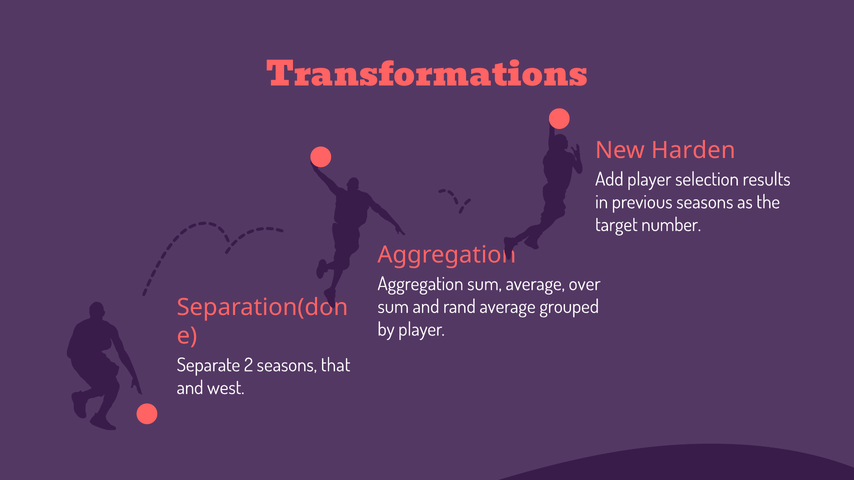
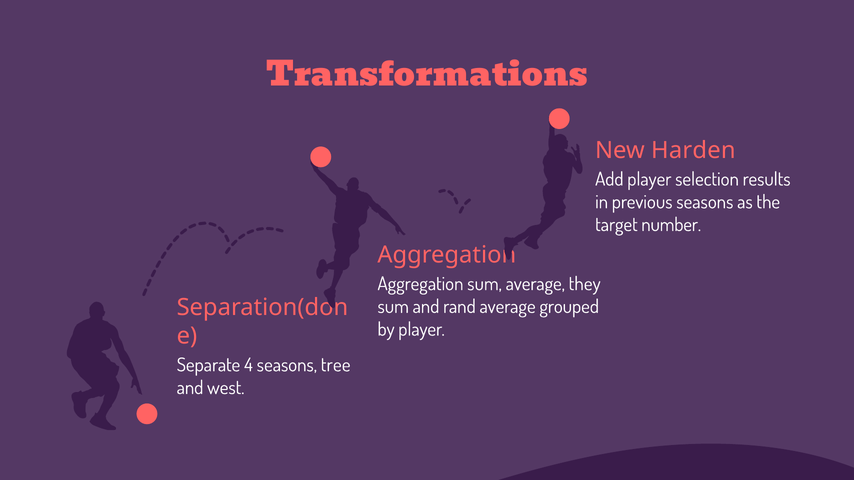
over: over -> they
2: 2 -> 4
that: that -> tree
